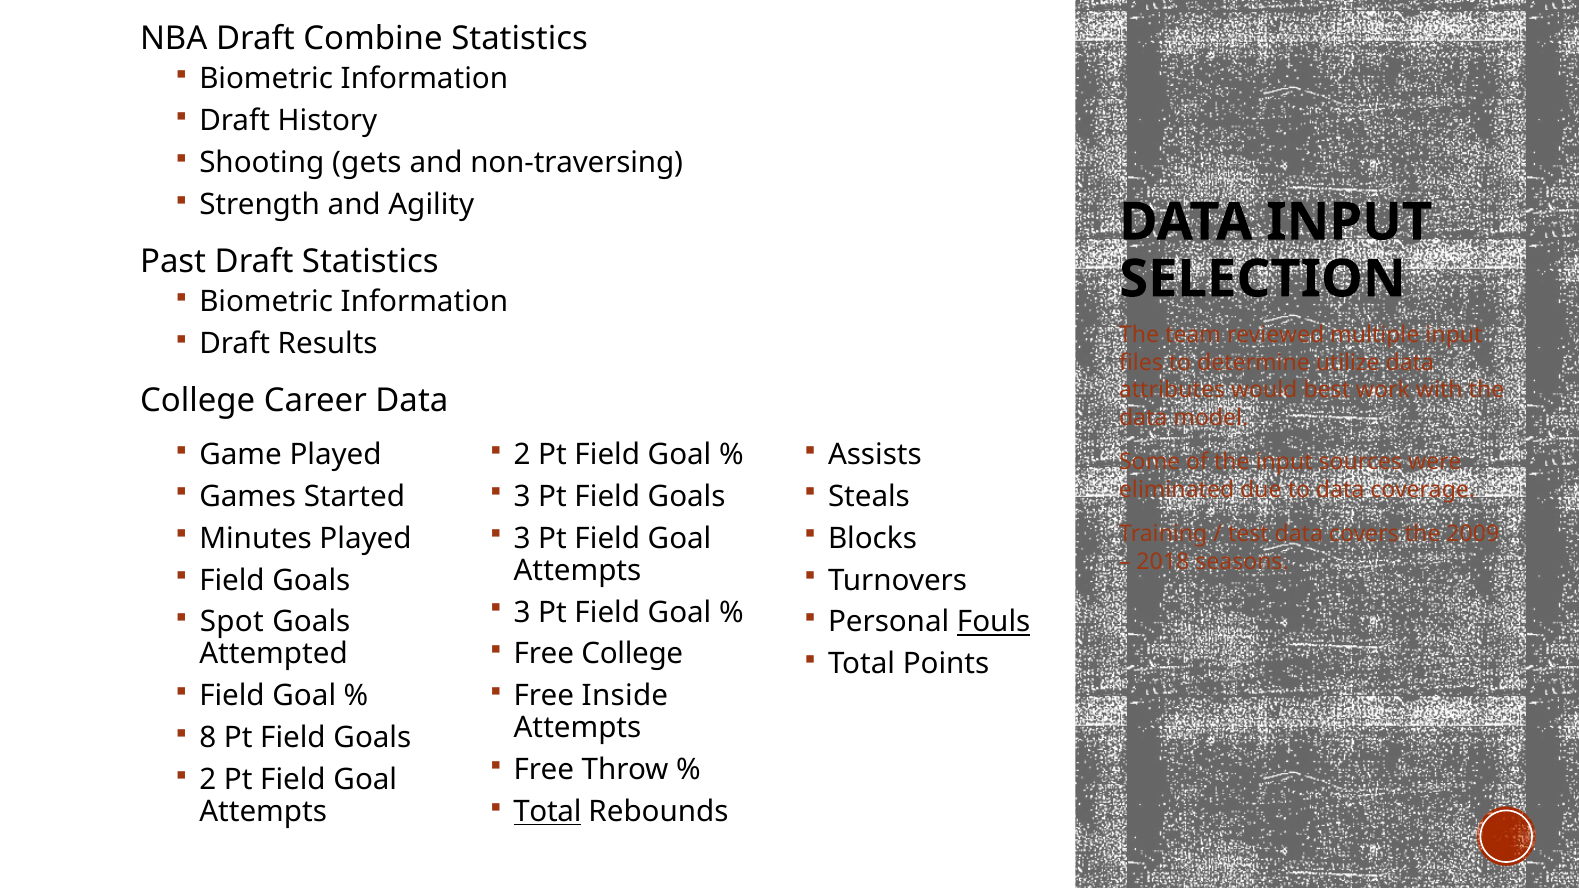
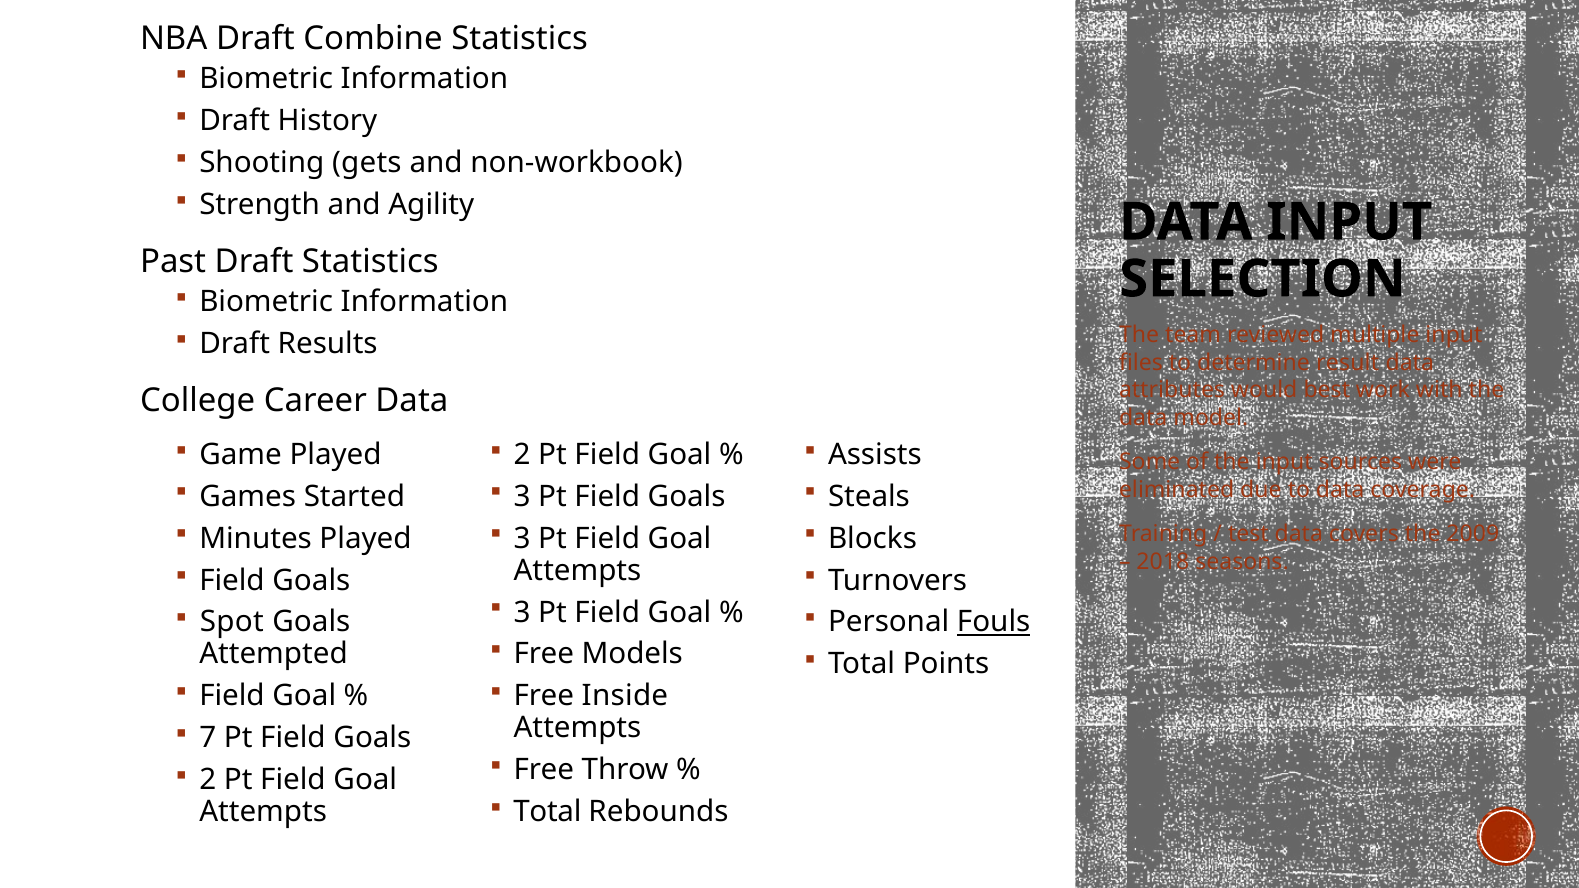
non-traversing: non-traversing -> non-workbook
utilize: utilize -> result
Free College: College -> Models
8: 8 -> 7
Total at (547, 812) underline: present -> none
